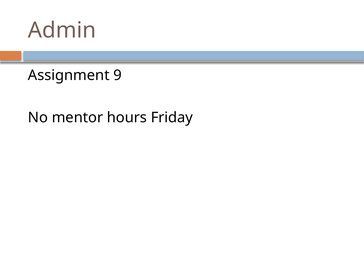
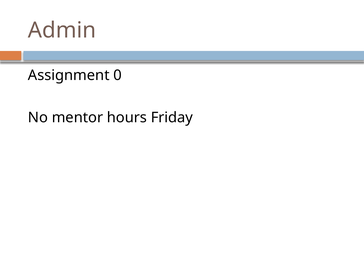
9: 9 -> 0
